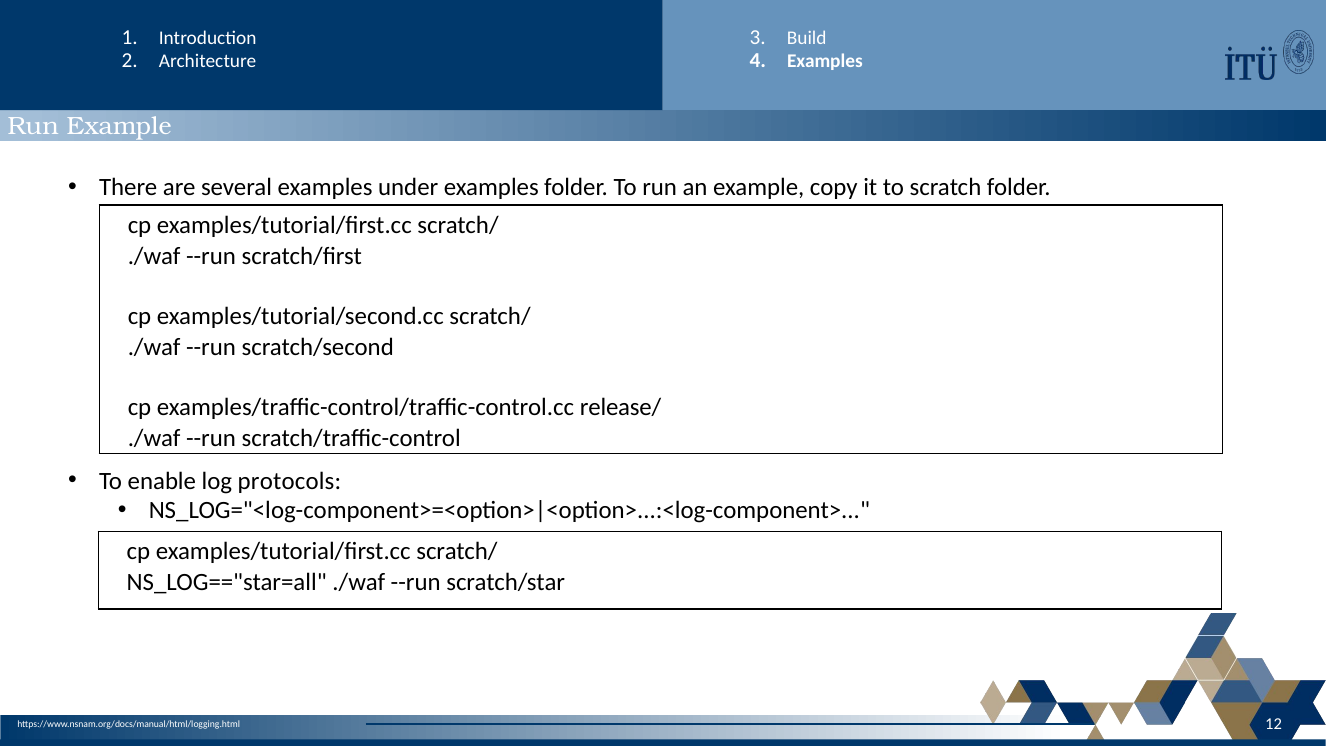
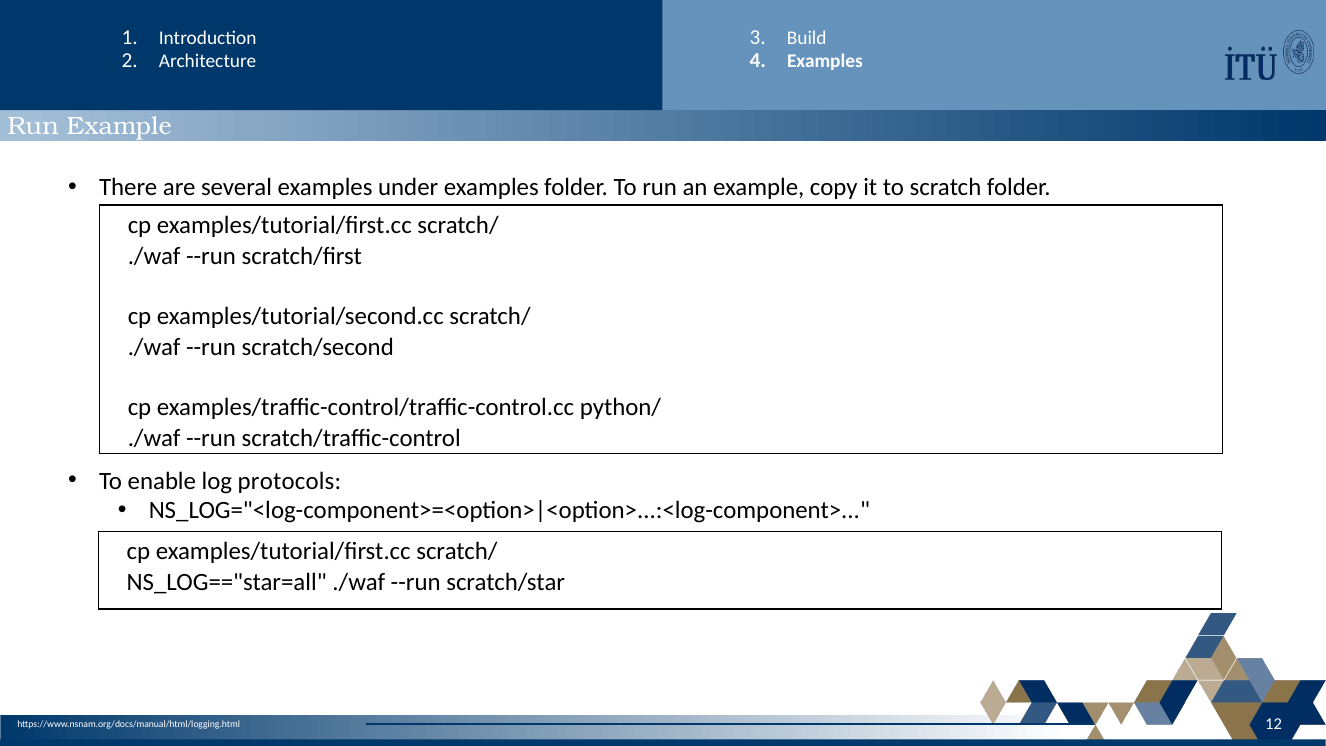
release/: release/ -> python/
